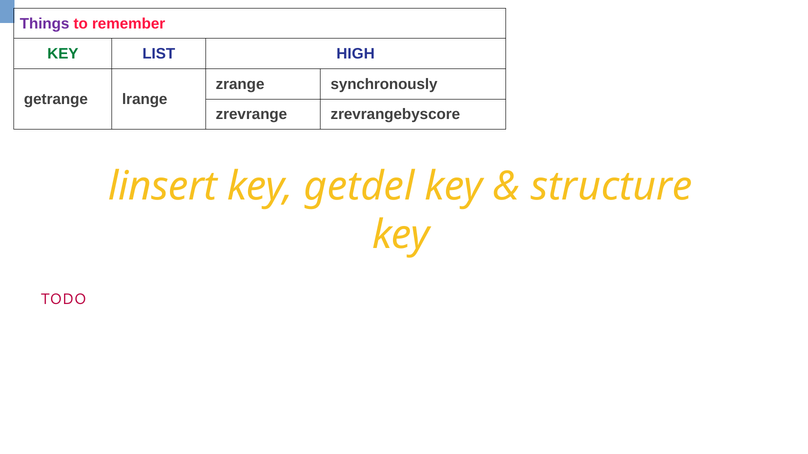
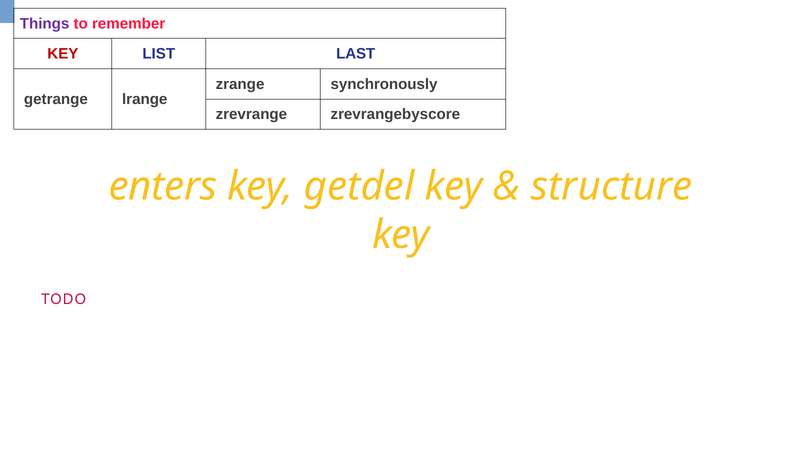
KEY at (63, 54) colour: green -> red
HIGH: HIGH -> LAST
linsert: linsert -> enters
